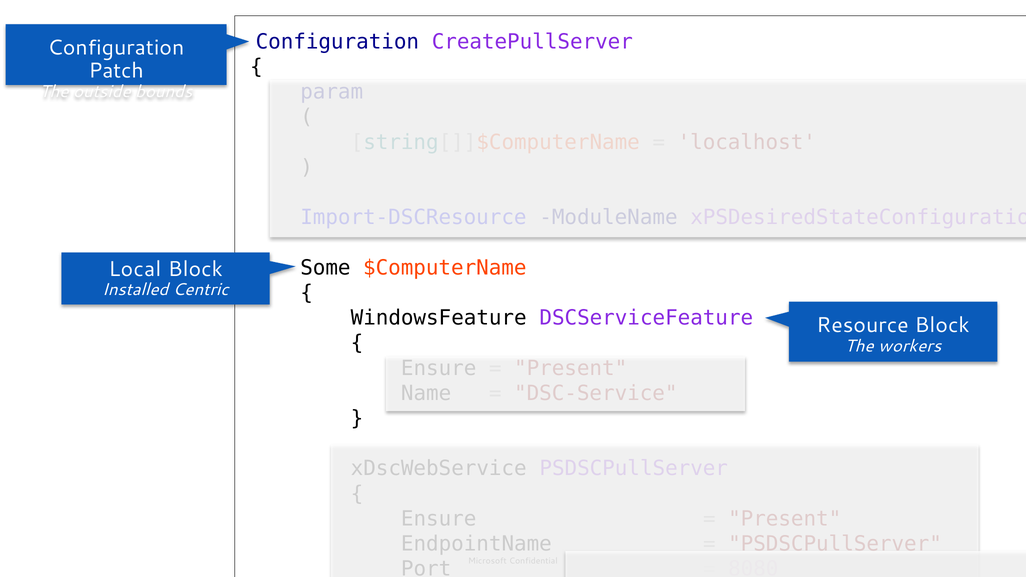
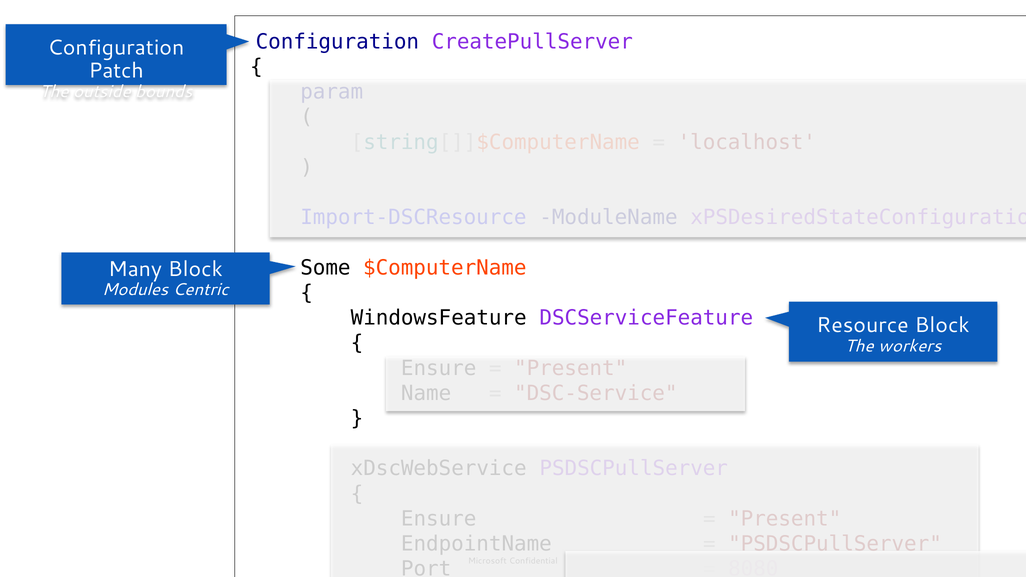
Local: Local -> Many
Installed: Installed -> Modules
